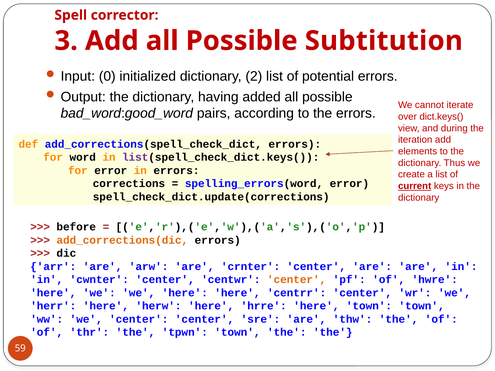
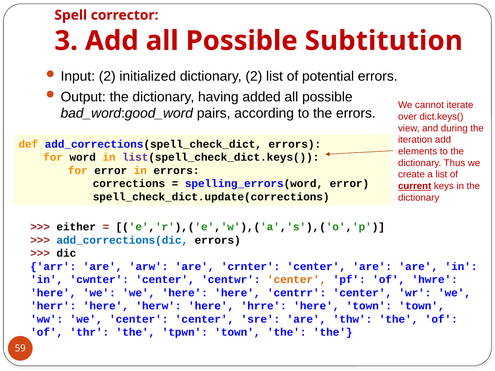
Input 0: 0 -> 2
before: before -> either
add_corrections(dic colour: orange -> blue
